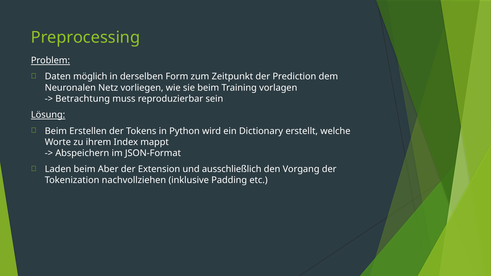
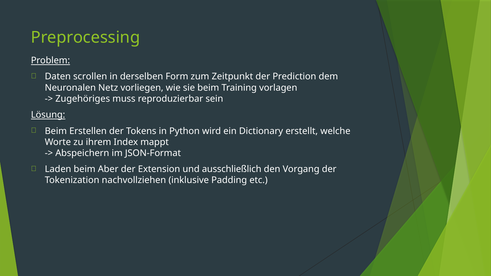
möglich: möglich -> scrollen
Betrachtung: Betrachtung -> Zugehöriges
